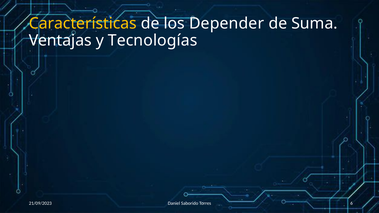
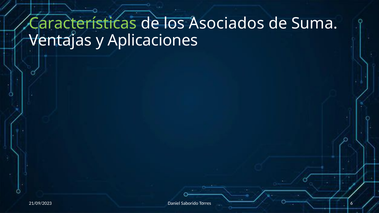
Características colour: yellow -> light green
Depender: Depender -> Asociados
Tecnologías: Tecnologías -> Aplicaciones
